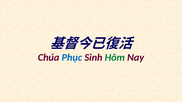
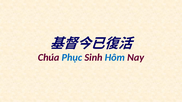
Hôm colour: green -> blue
